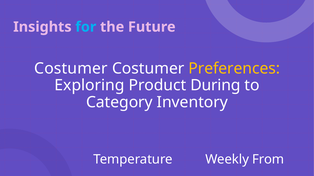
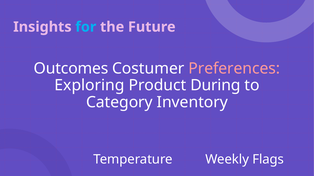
Costumer at (71, 69): Costumer -> Outcomes
Preferences colour: yellow -> pink
From: From -> Flags
